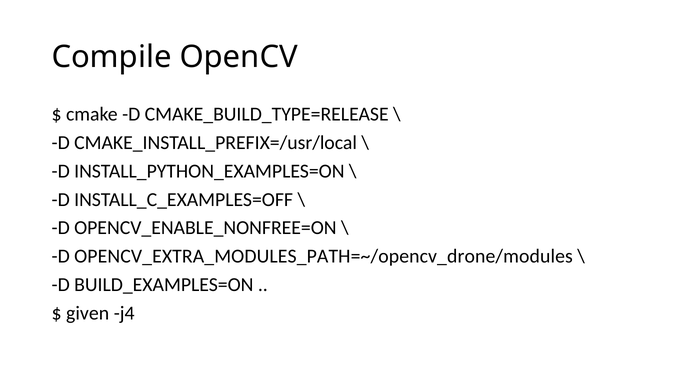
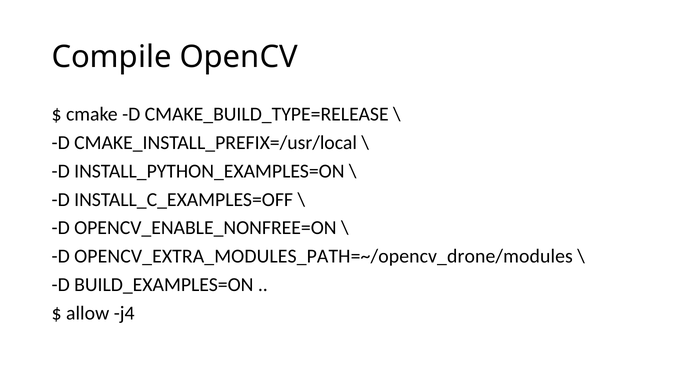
given: given -> allow
